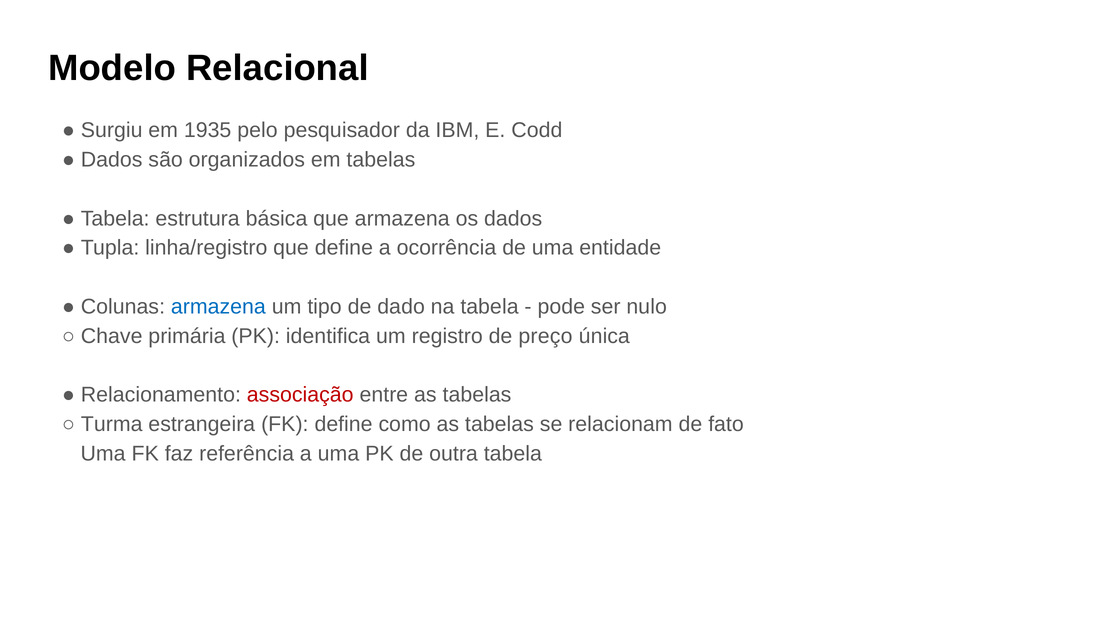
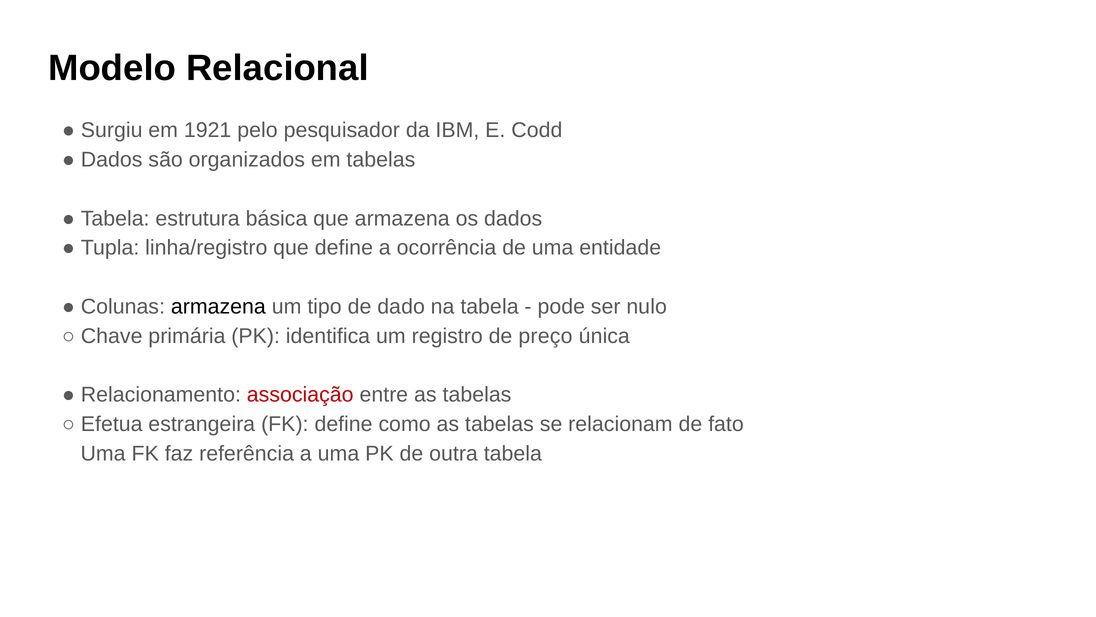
1935: 1935 -> 1921
armazena at (218, 306) colour: blue -> black
Turma: Turma -> Efetua
